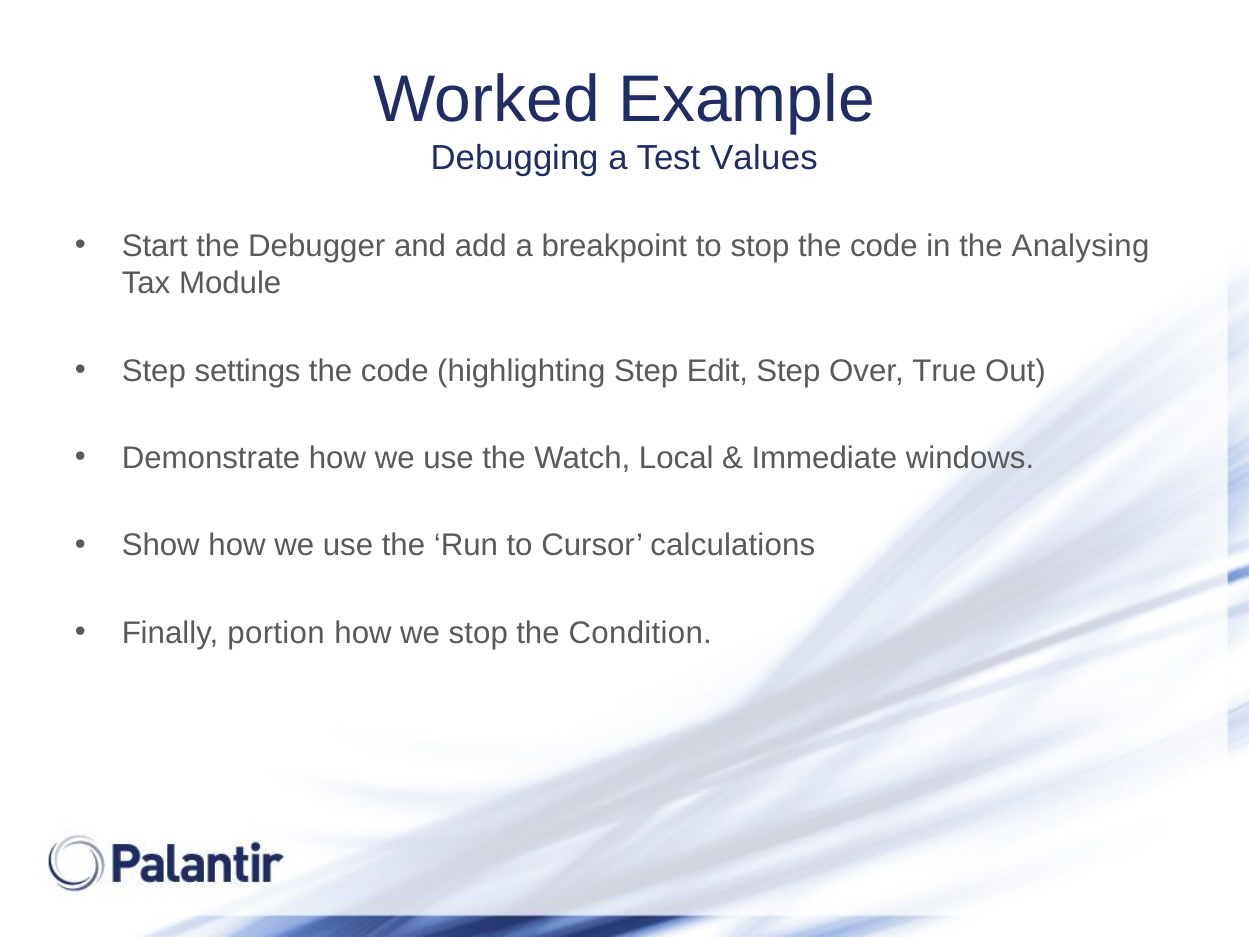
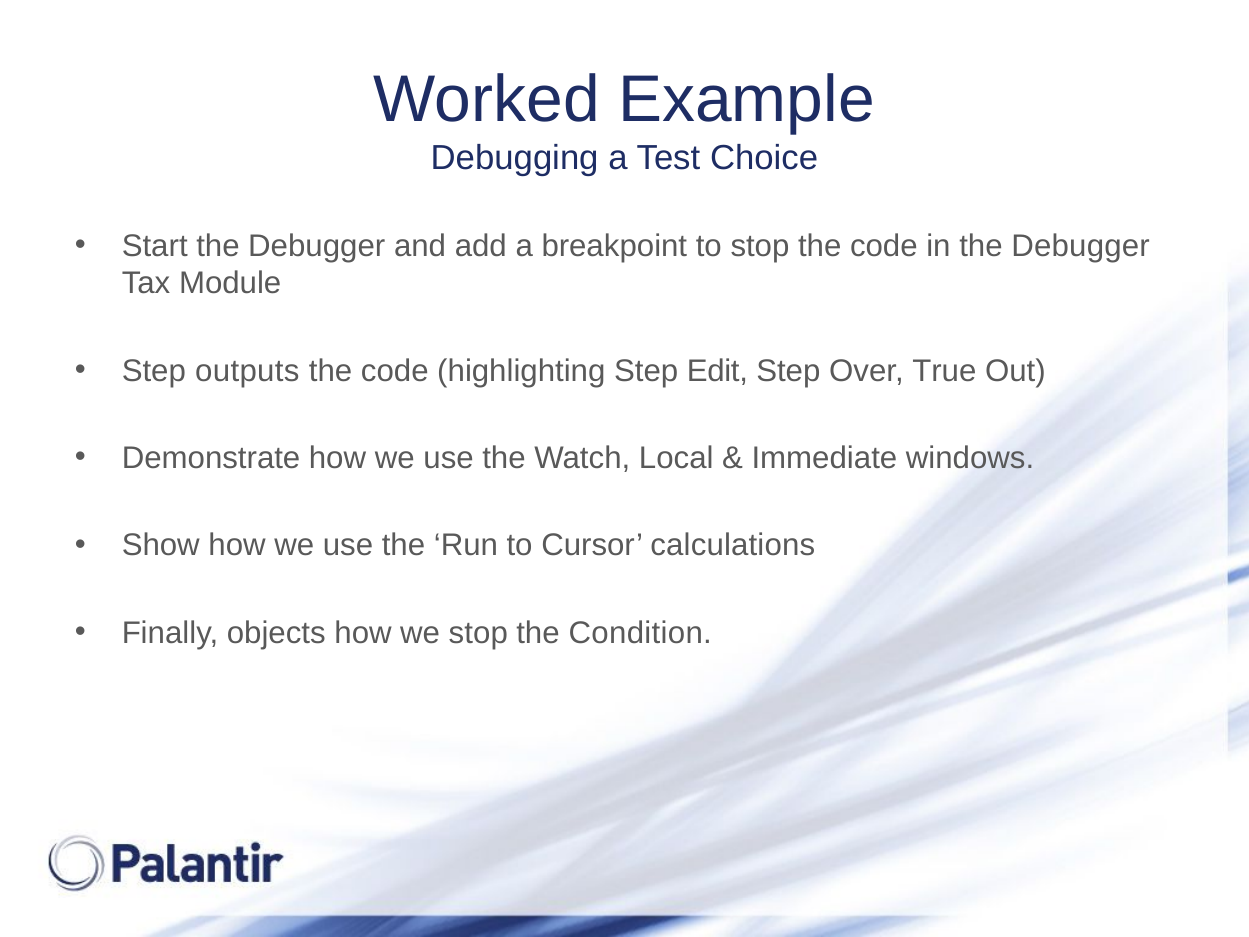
Values: Values -> Choice
in the Analysing: Analysing -> Debugger
settings: settings -> outputs
portion: portion -> objects
